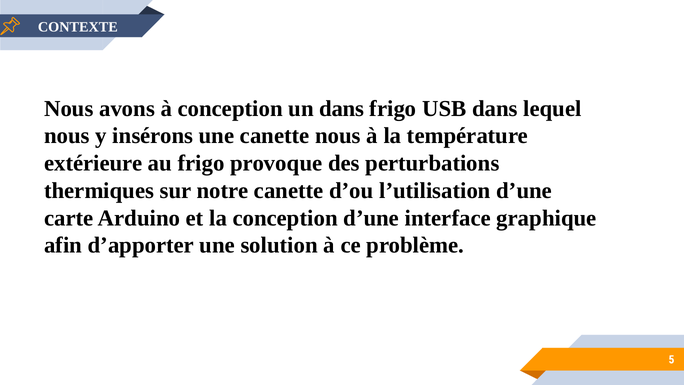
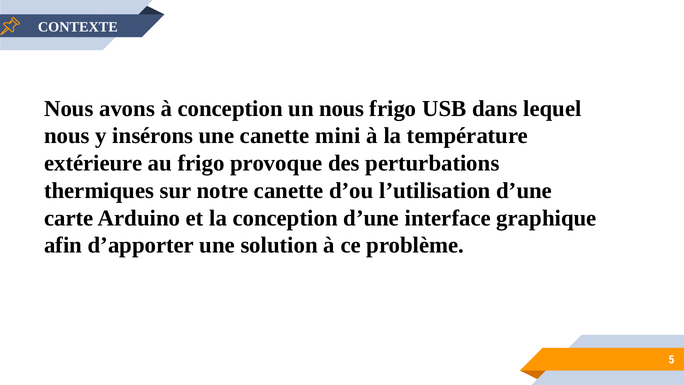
un dans: dans -> nous
canette nous: nous -> mini
